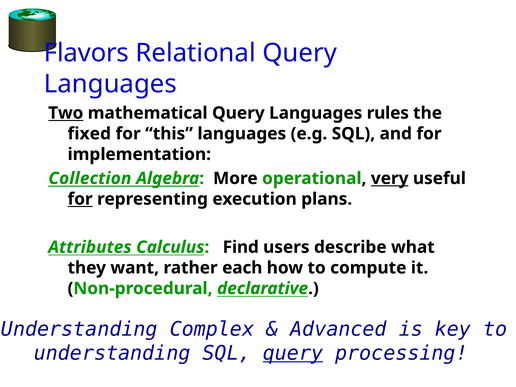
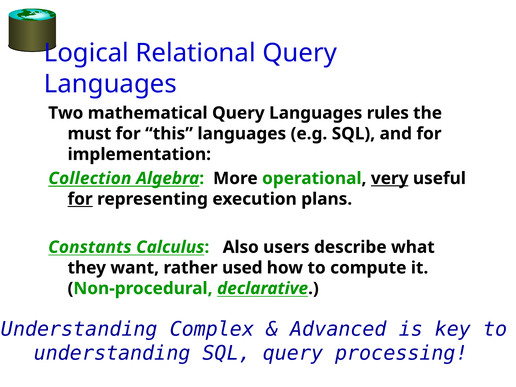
Flavors: Flavors -> Logical
Two underline: present -> none
fixed: fixed -> must
Attributes: Attributes -> Constants
Find: Find -> Also
each: each -> used
query at (293, 353) underline: present -> none
